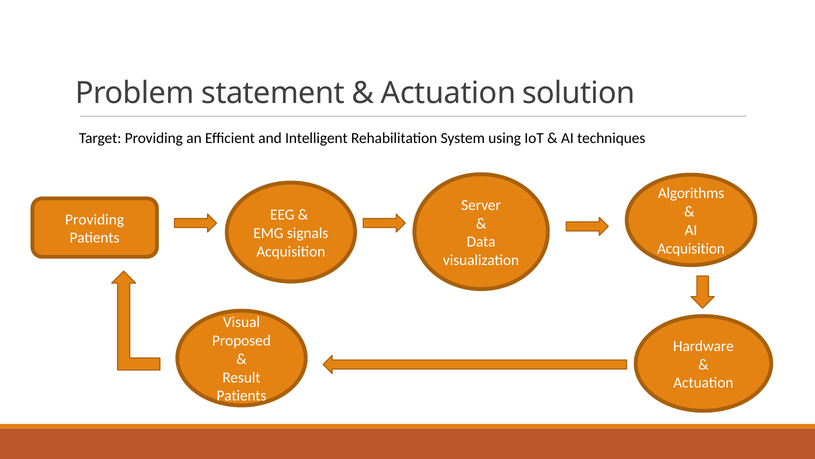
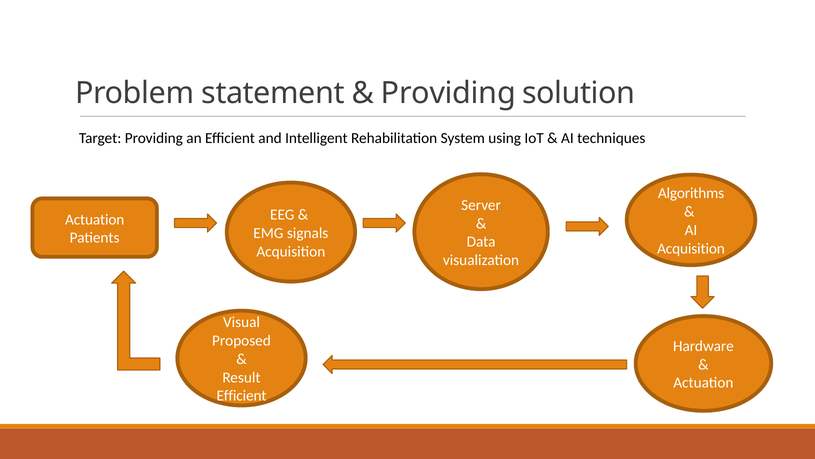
Actuation at (448, 93): Actuation -> Providing
Providing at (95, 219): Providing -> Actuation
Patients at (242, 395): Patients -> Efficient
